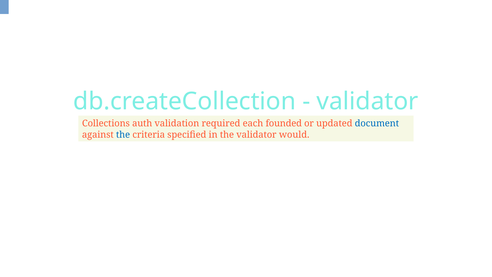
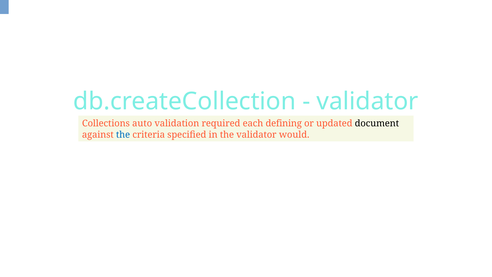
auth: auth -> auto
founded: founded -> defining
document colour: blue -> black
